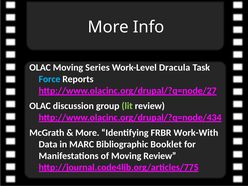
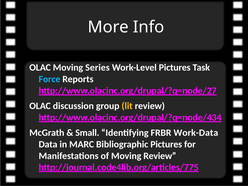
Work-Level Dracula: Dracula -> Pictures
lit colour: light green -> yellow
More at (87, 133): More -> Small
Work-With: Work-With -> Work-Data
Bibliographic Booklet: Booklet -> Pictures
